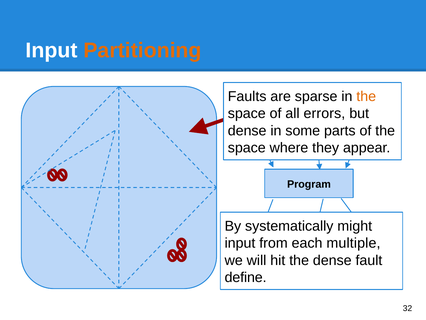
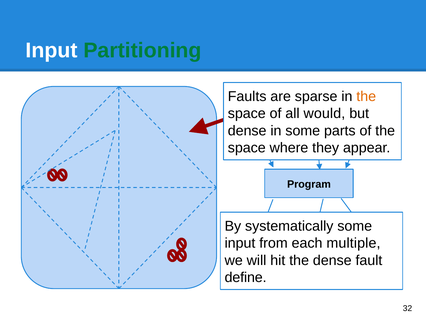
Partitioning colour: orange -> green
errors: errors -> would
systematically might: might -> some
